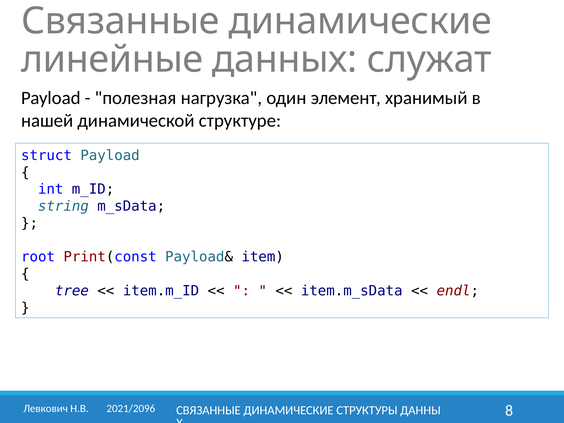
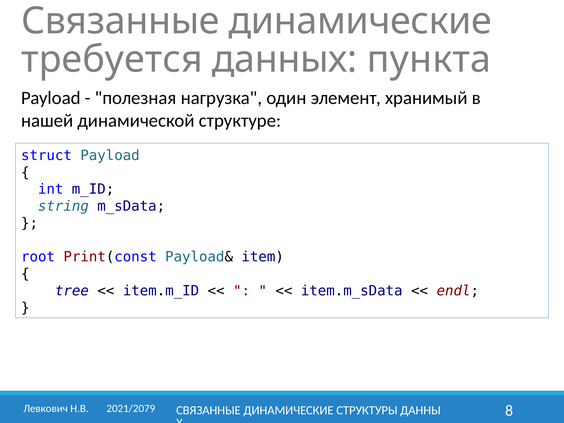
линейные: линейные -> требуется
служат: служат -> пункта
2021/2096: 2021/2096 -> 2021/2079
